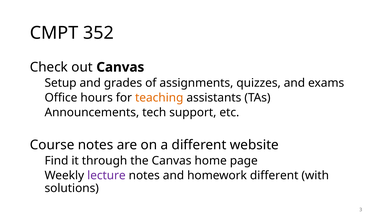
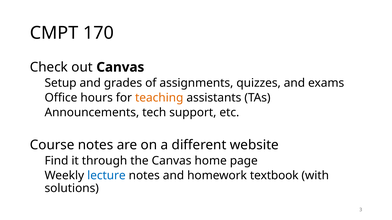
352: 352 -> 170
lecture colour: purple -> blue
homework different: different -> textbook
